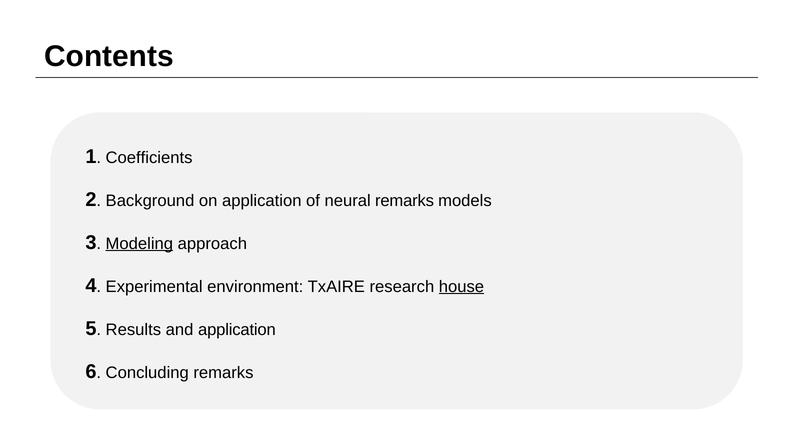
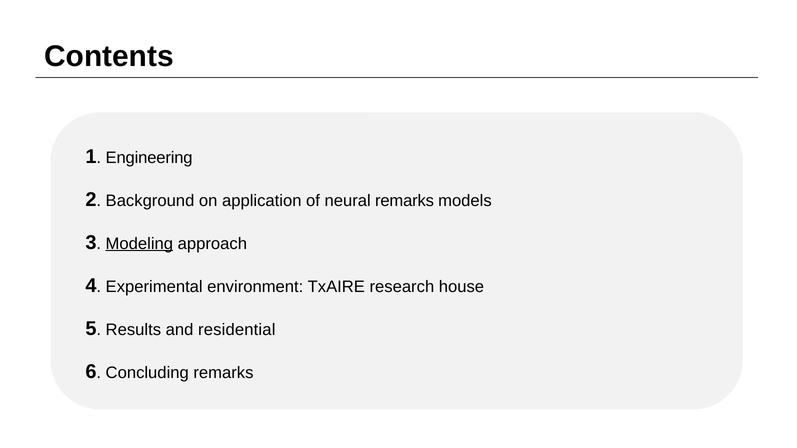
Coefficients: Coefficients -> Engineering
house underline: present -> none
and application: application -> residential
